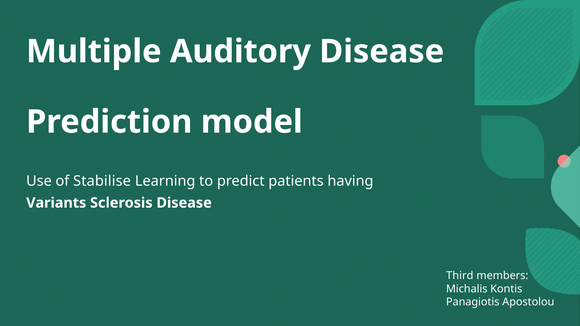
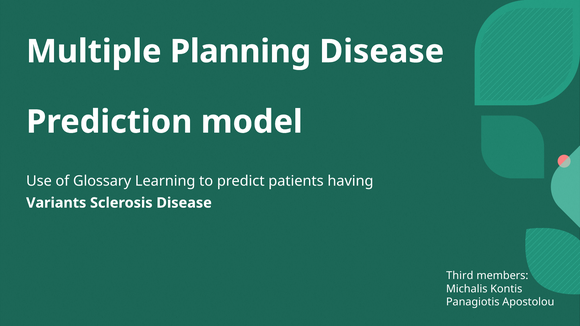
Auditory: Auditory -> Planning
Stabilise: Stabilise -> Glossary
